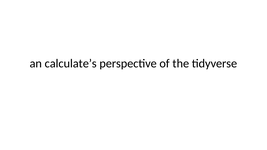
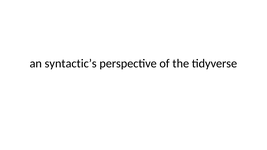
calculate’s: calculate’s -> syntactic’s
